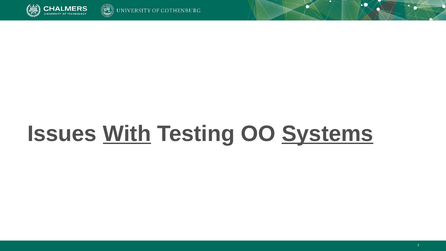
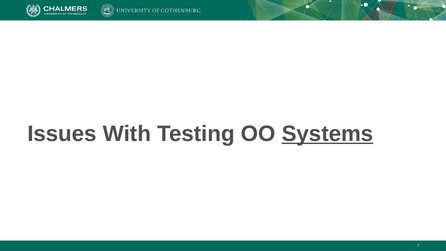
With underline: present -> none
